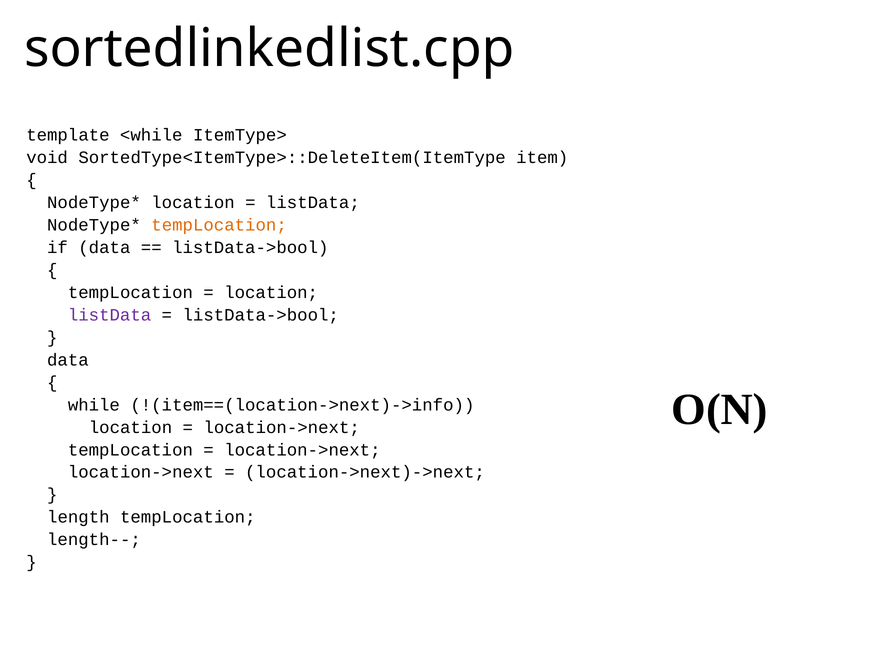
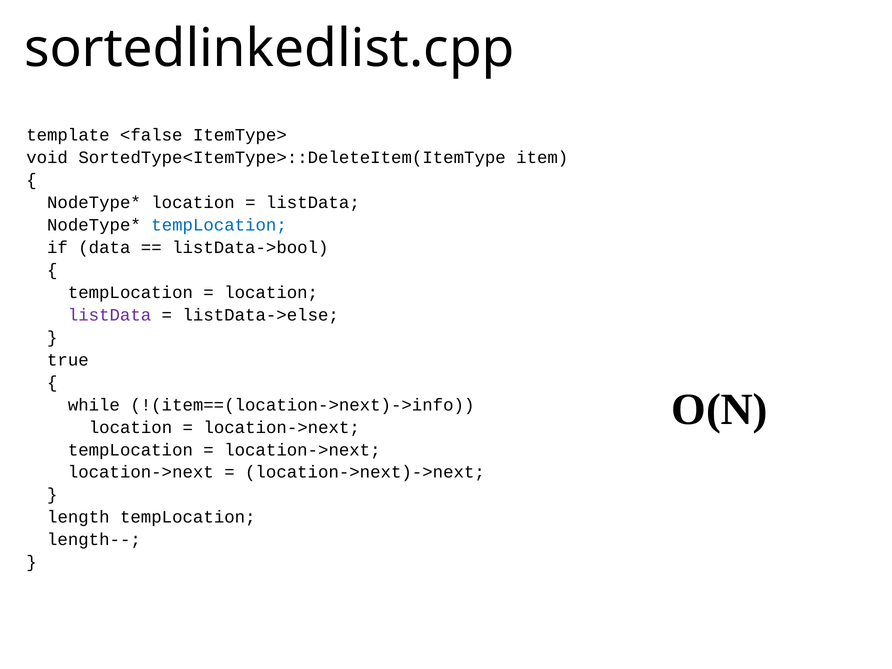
<while: <while -> <false
tempLocation at (219, 225) colour: orange -> blue
listData->bool at (261, 315): listData->bool -> listData->else
data at (68, 360): data -> true
